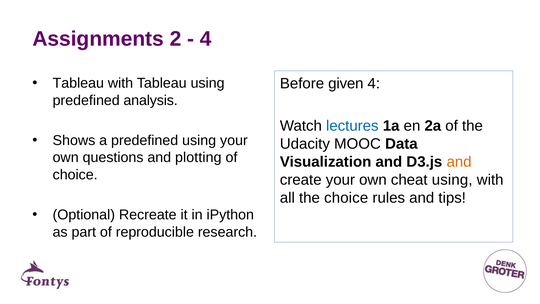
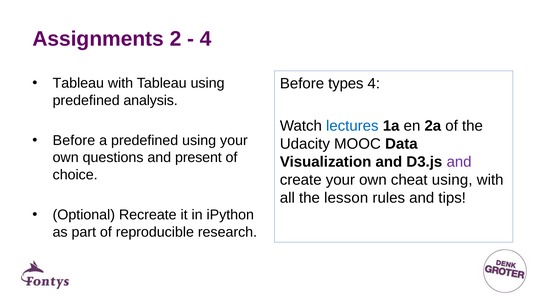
given: given -> types
Shows at (74, 140): Shows -> Before
plotting: plotting -> present
and at (459, 162) colour: orange -> purple
the choice: choice -> lesson
